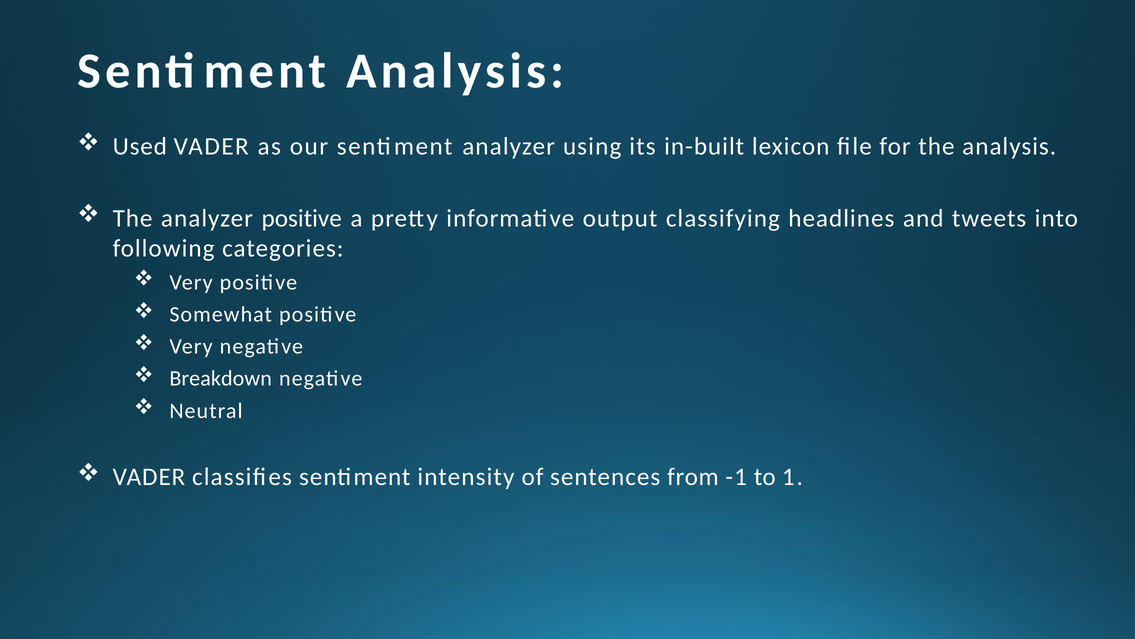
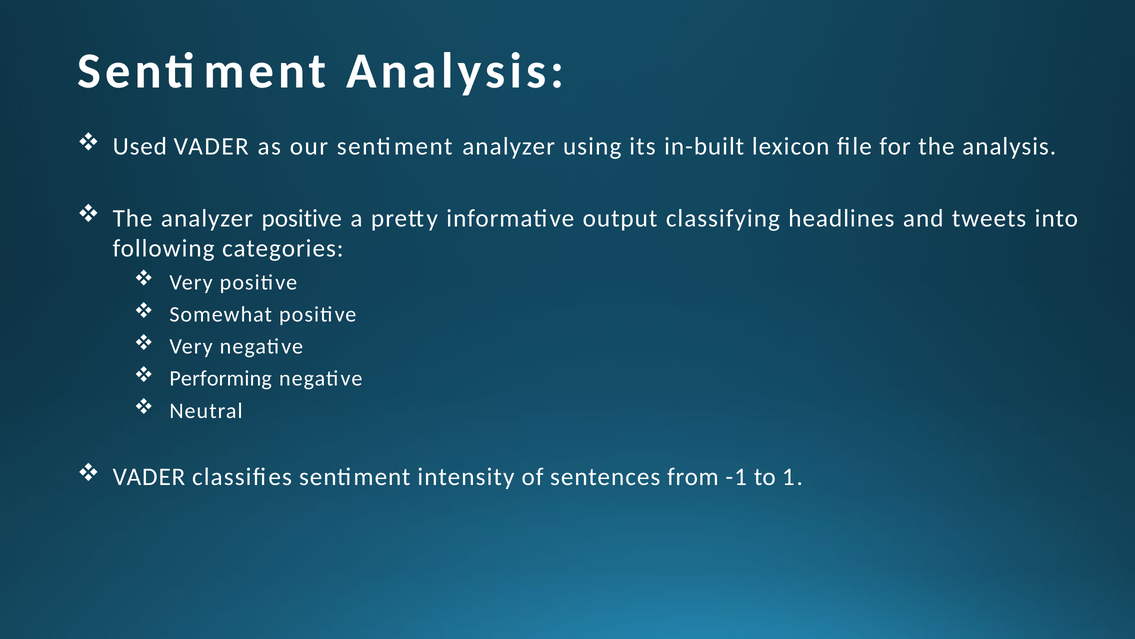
Breakdown: Breakdown -> Performing
